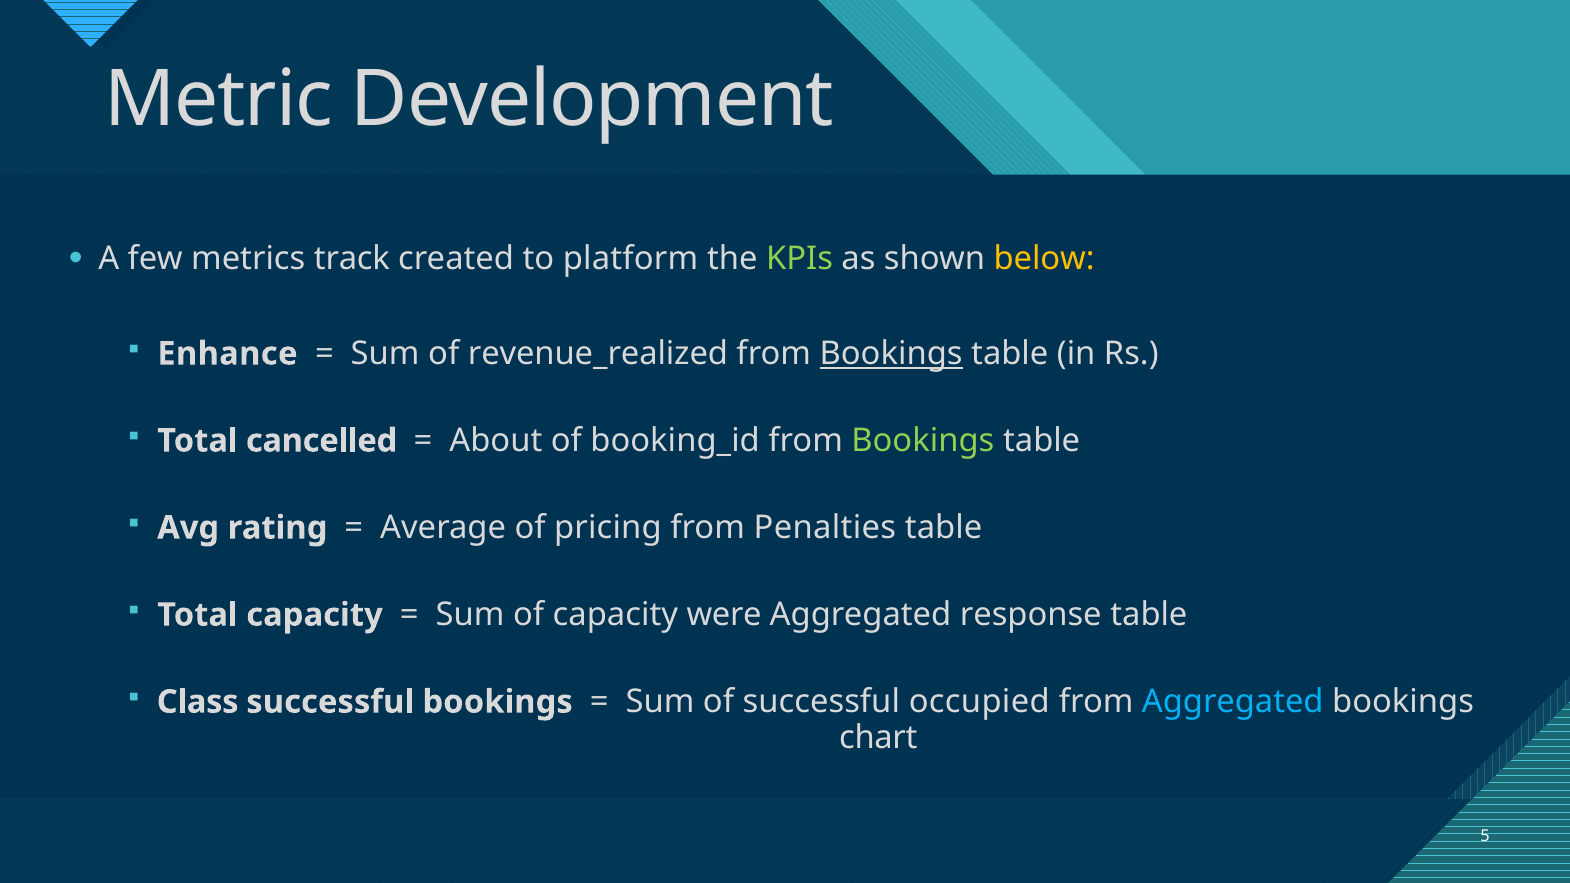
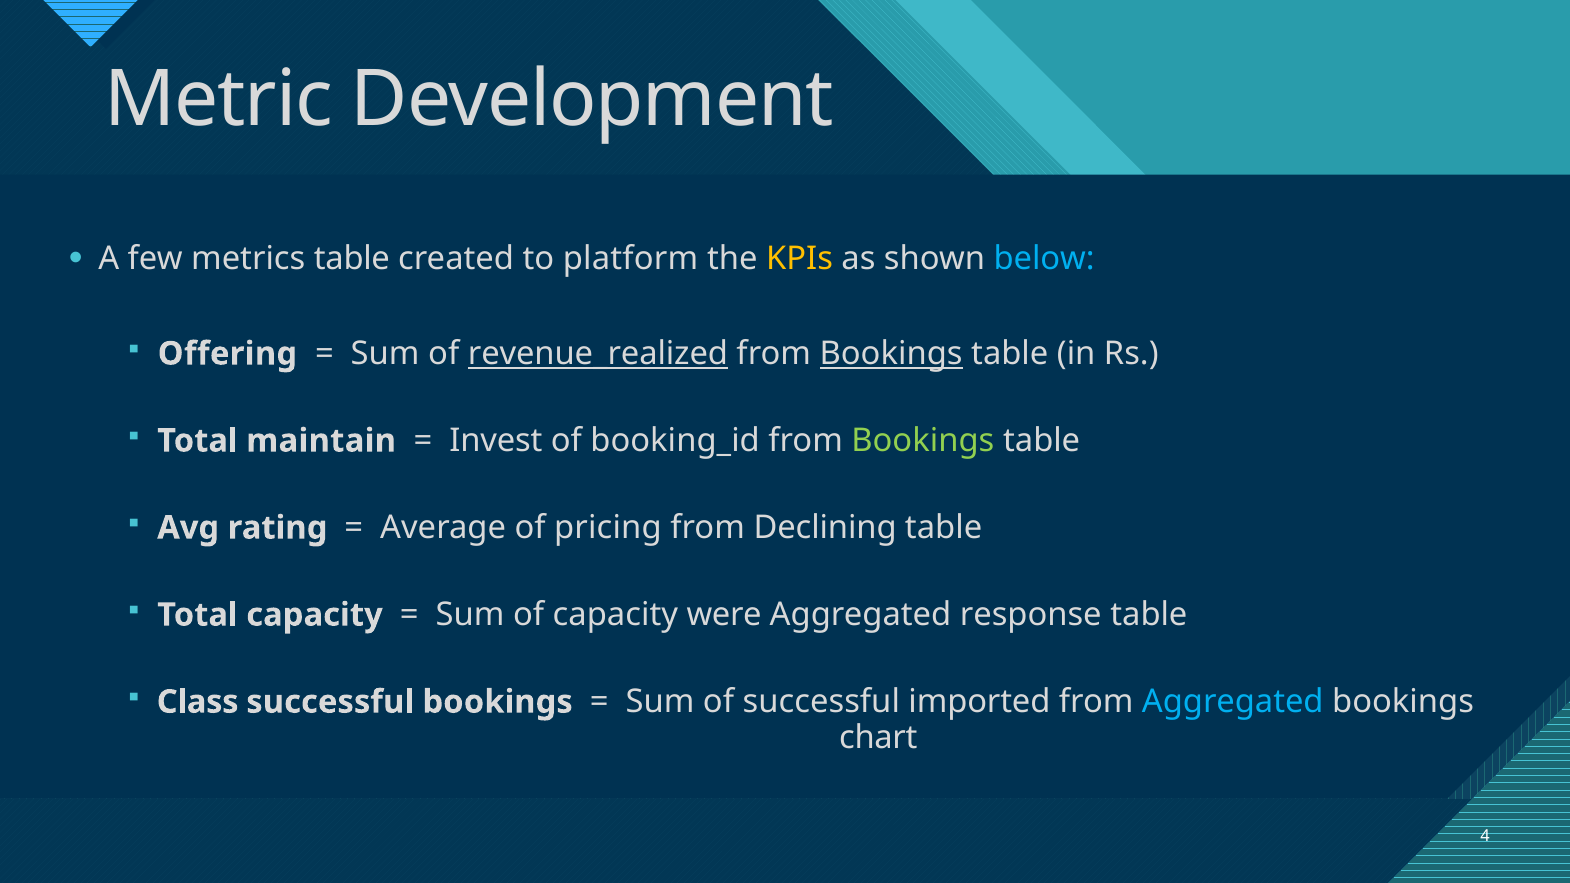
metrics track: track -> table
KPIs colour: light green -> yellow
below colour: yellow -> light blue
Enhance: Enhance -> Offering
revenue_realized underline: none -> present
cancelled: cancelled -> maintain
About: About -> Invest
Penalties: Penalties -> Declining
occupied: occupied -> imported
5: 5 -> 4
